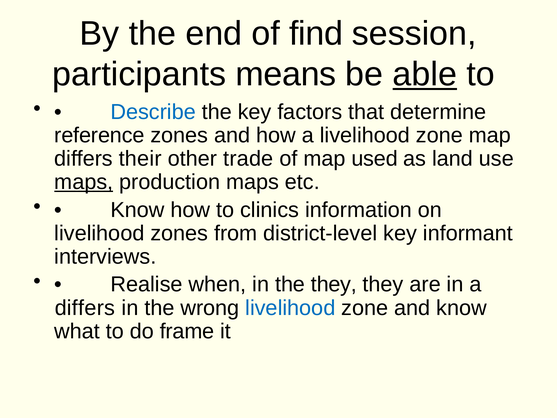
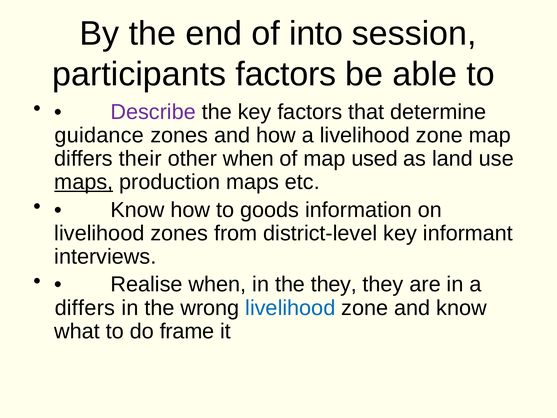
find: find -> into
participants means: means -> factors
able underline: present -> none
Describe colour: blue -> purple
reference: reference -> guidance
other trade: trade -> when
clinics: clinics -> goods
